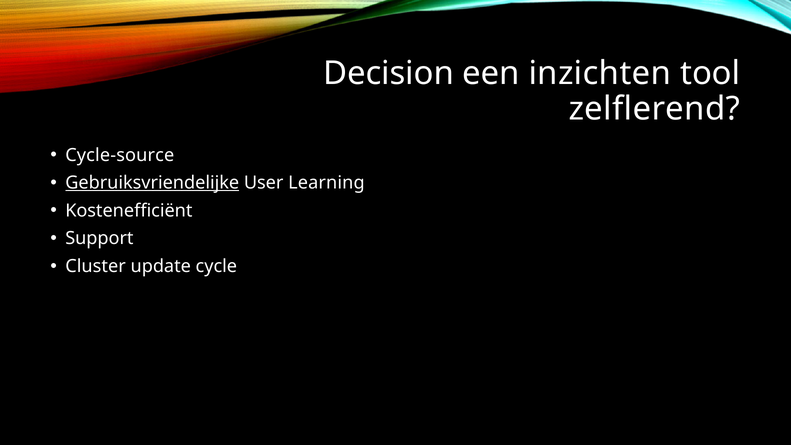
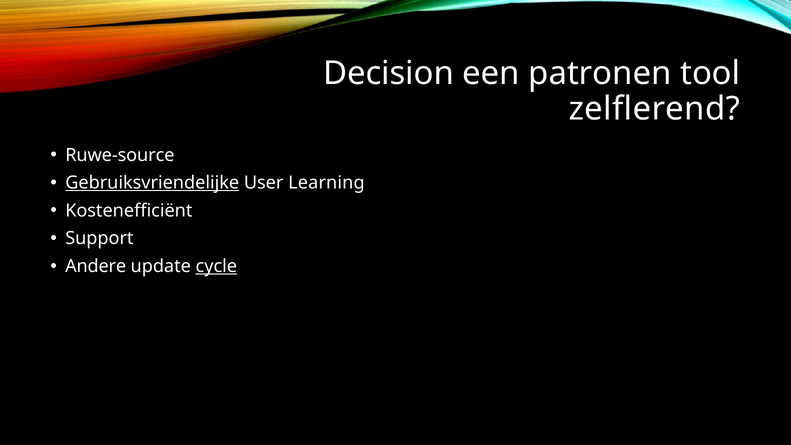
inzichten: inzichten -> patronen
Cycle-source: Cycle-source -> Ruwe-source
Cluster: Cluster -> Andere
cycle underline: none -> present
